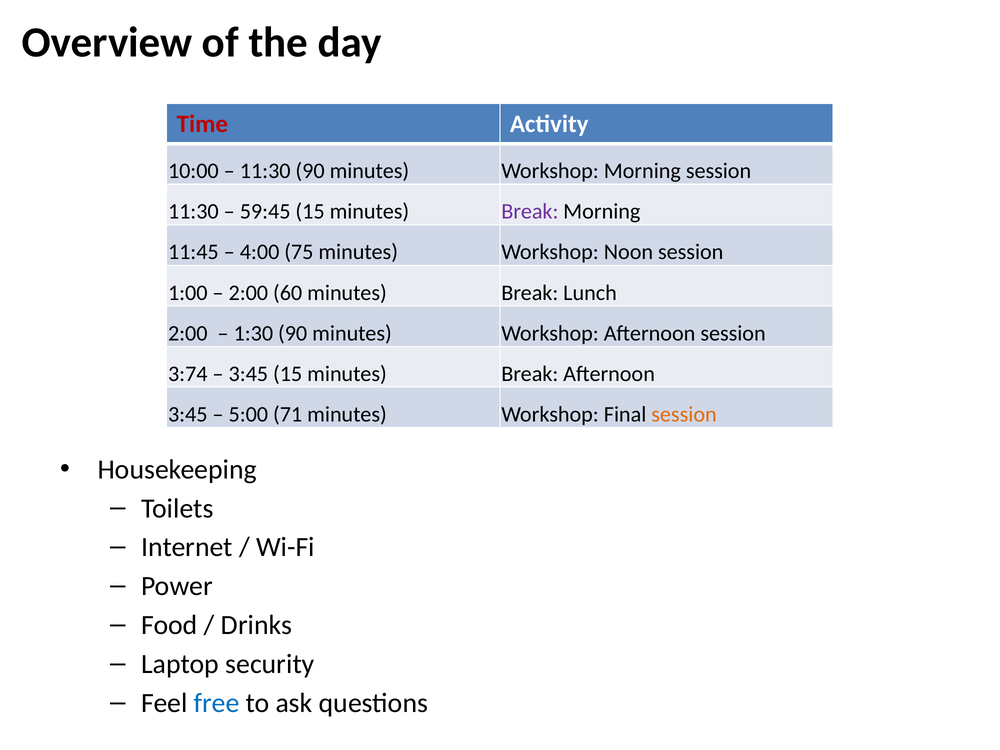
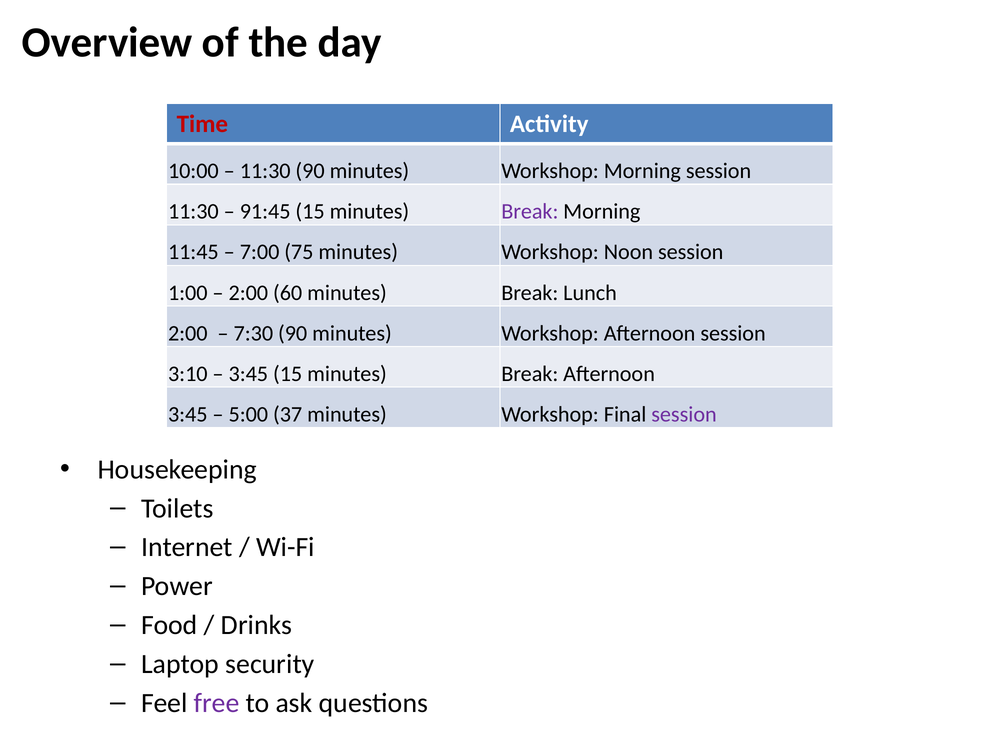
59:45: 59:45 -> 91:45
4:00: 4:00 -> 7:00
1:30: 1:30 -> 7:30
3:74: 3:74 -> 3:10
71: 71 -> 37
session at (684, 414) colour: orange -> purple
free colour: blue -> purple
